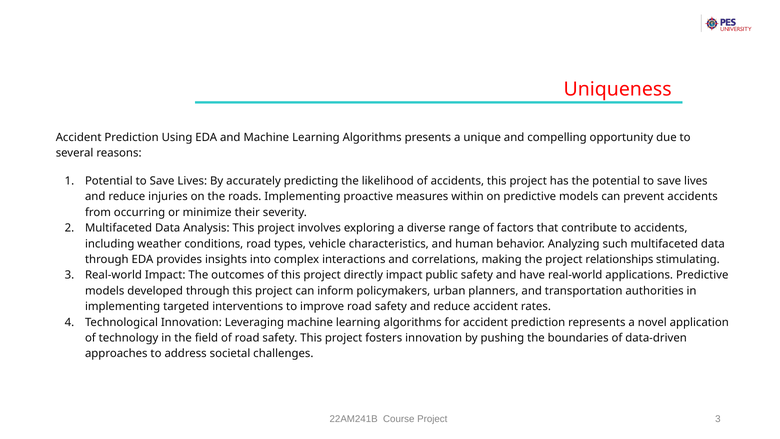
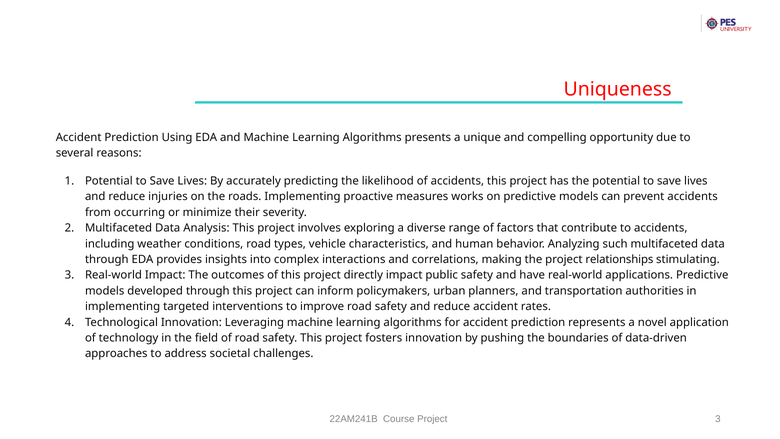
within: within -> works
